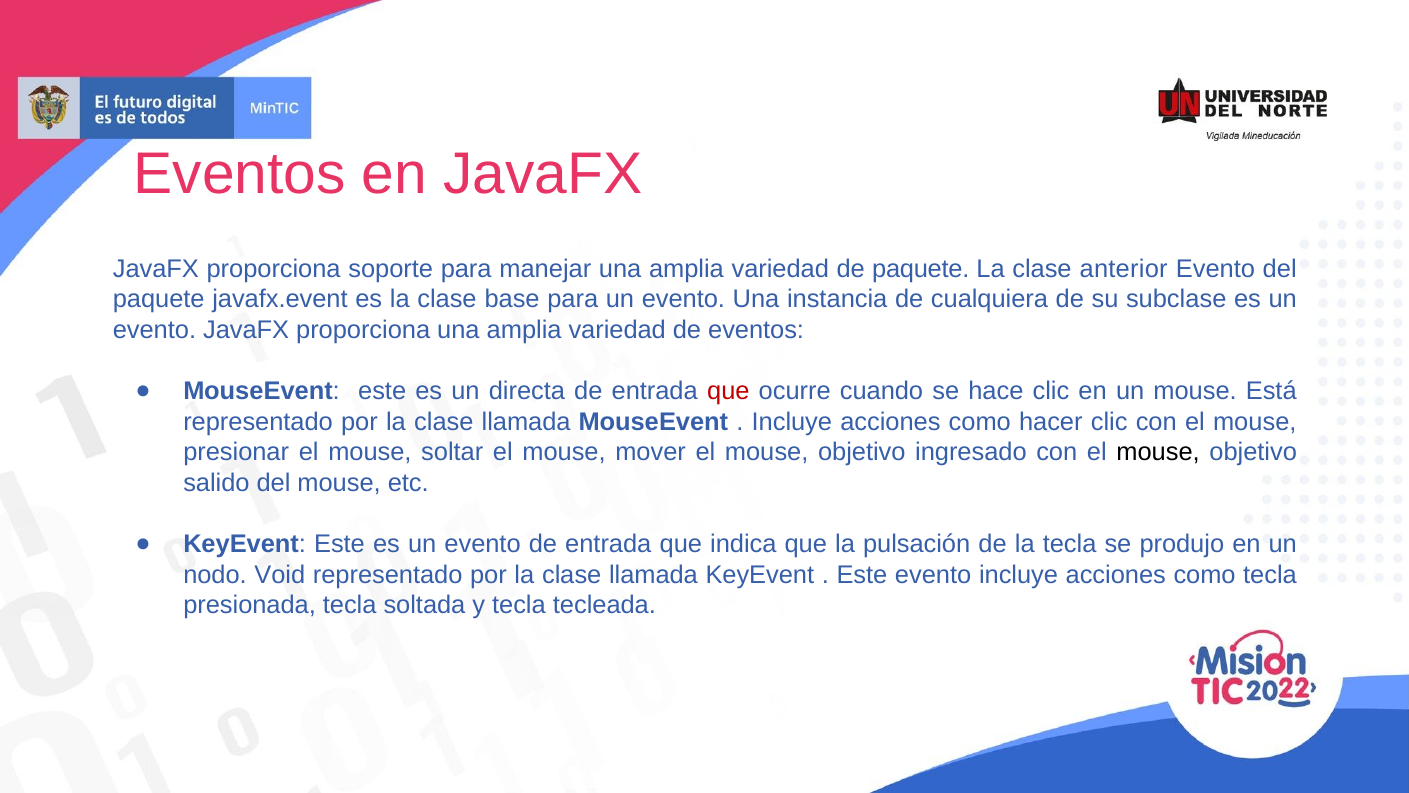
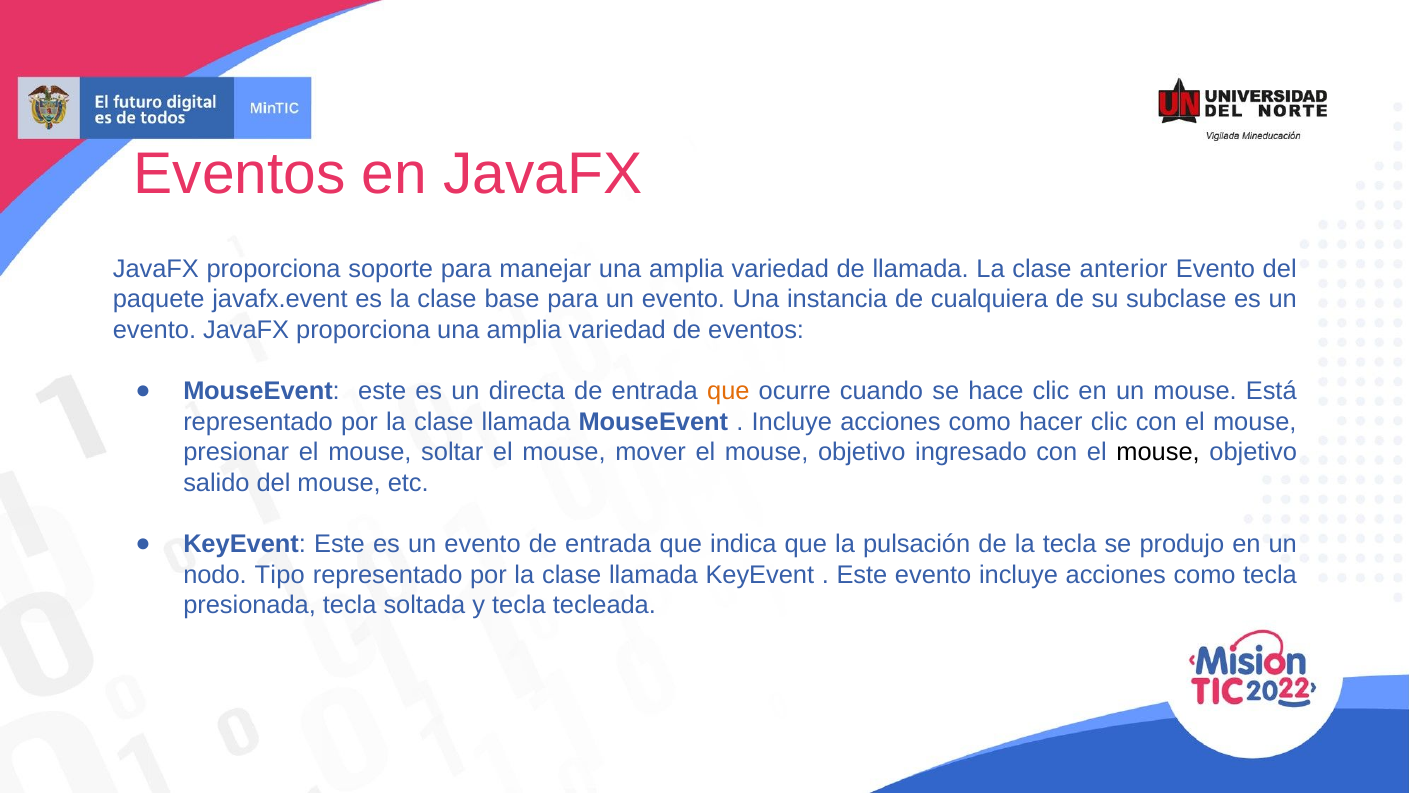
de paquete: paquete -> llamada
que at (728, 391) colour: red -> orange
Void: Void -> Tipo
